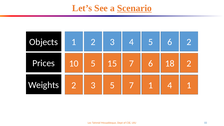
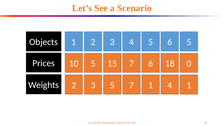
Scenario underline: present -> none
6 2: 2 -> 5
18 2: 2 -> 0
